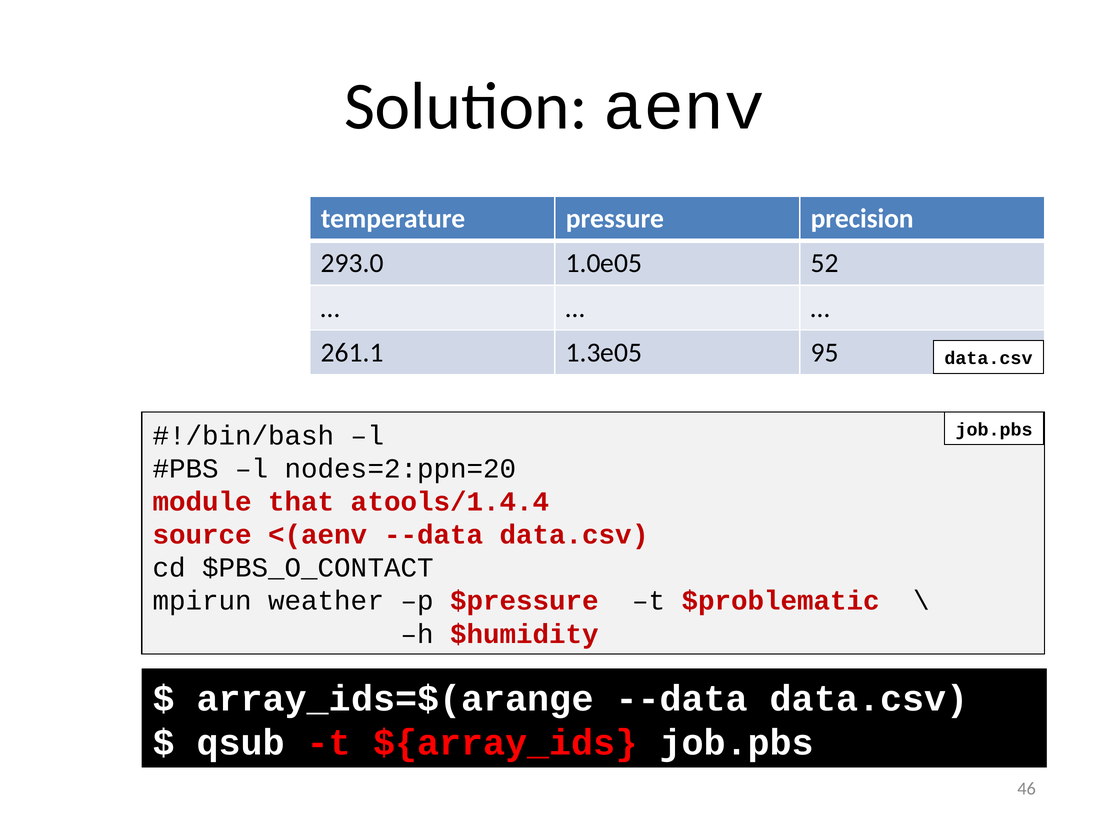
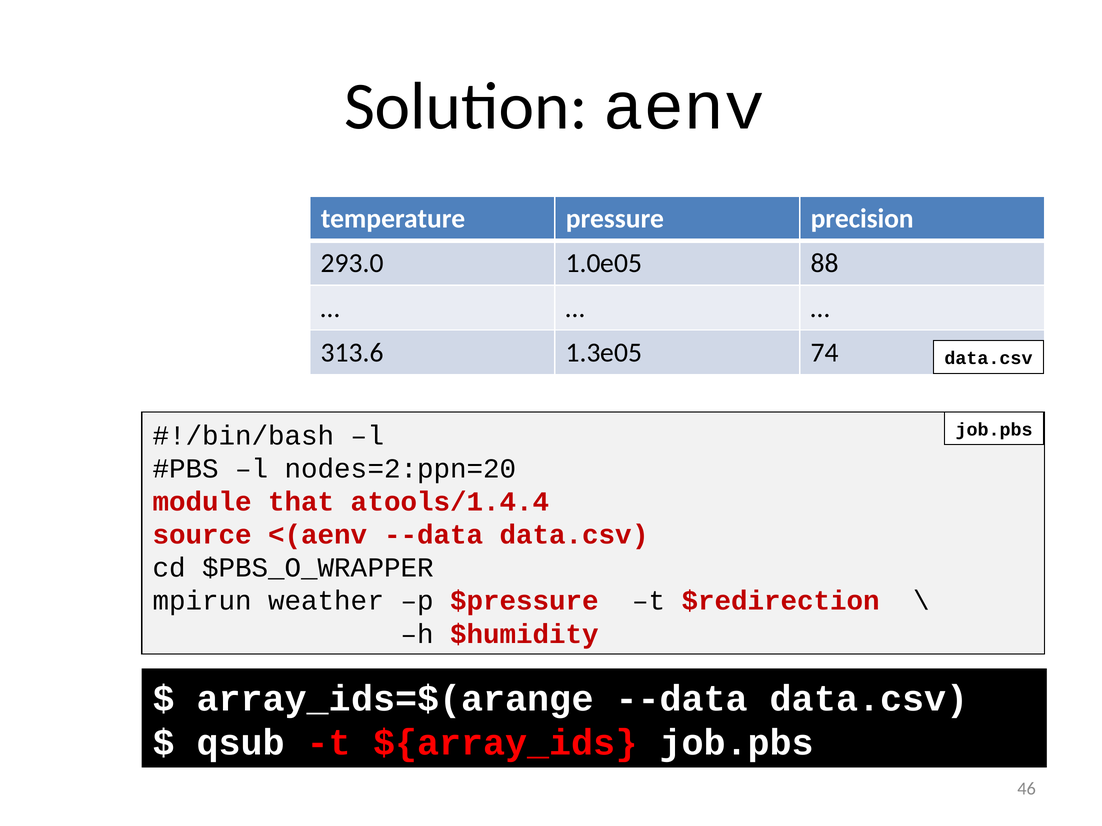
52: 52 -> 88
261.1: 261.1 -> 313.6
95: 95 -> 74
$PBS_O_CONTACT: $PBS_O_CONTACT -> $PBS_O_WRAPPER
$problematic: $problematic -> $redirection
